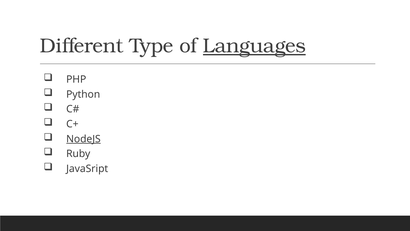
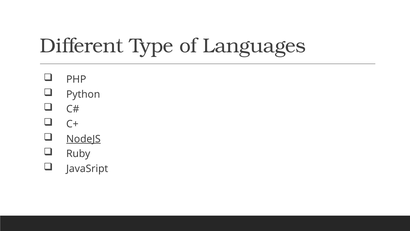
Languages underline: present -> none
